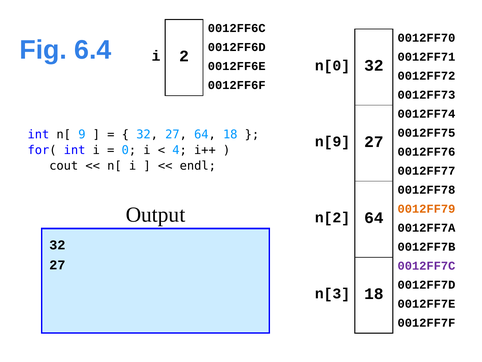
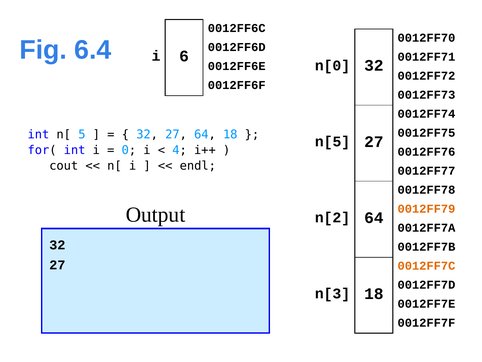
2: 2 -> 6
9: 9 -> 5
n[9: n[9 -> n[5
0012FF7C colour: purple -> orange
